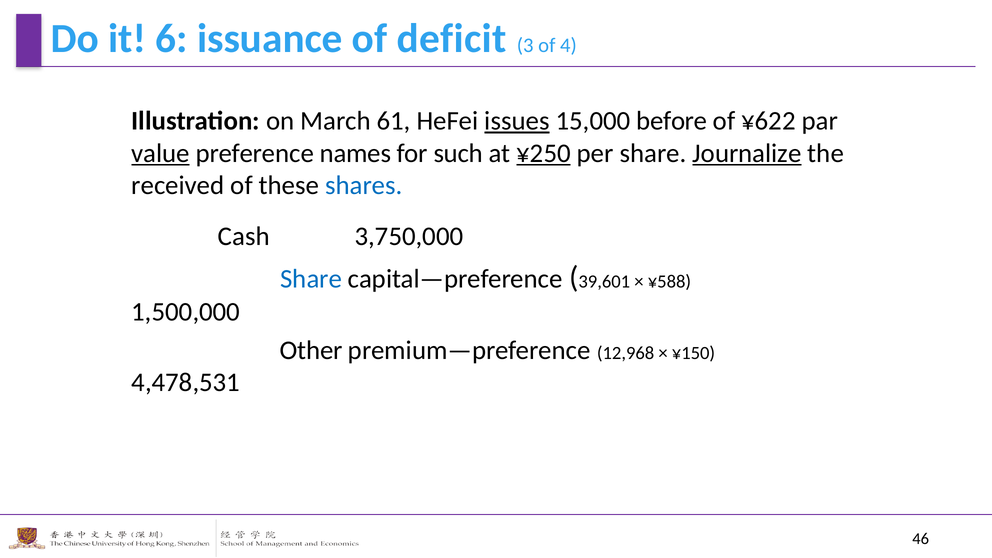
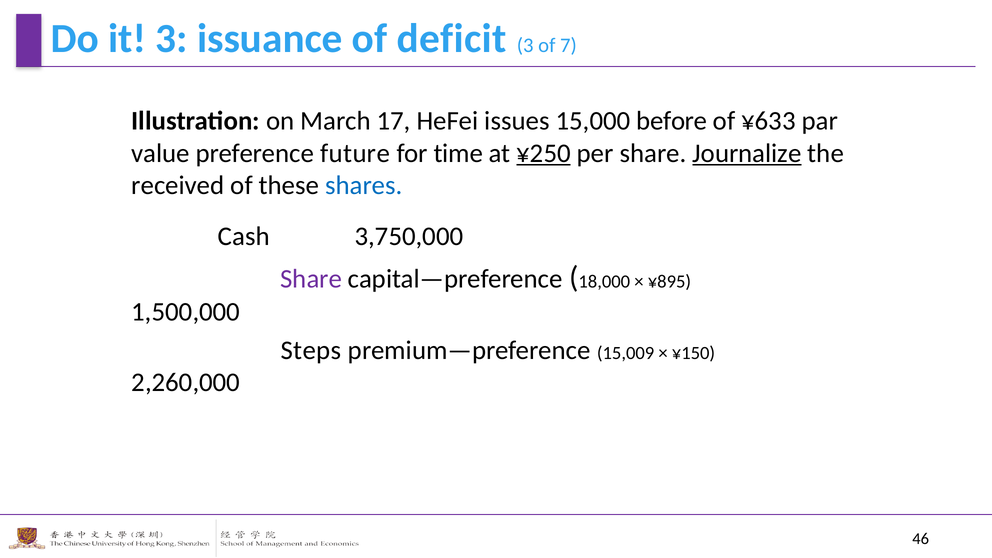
it 6: 6 -> 3
4: 4 -> 7
61: 61 -> 17
issues underline: present -> none
¥622: ¥622 -> ¥633
value underline: present -> none
names: names -> future
such: such -> time
Share at (311, 279) colour: blue -> purple
39,601: 39,601 -> 18,000
¥588: ¥588 -> ¥895
Other: Other -> Steps
12,968: 12,968 -> 15,009
4,478,531: 4,478,531 -> 2,260,000
